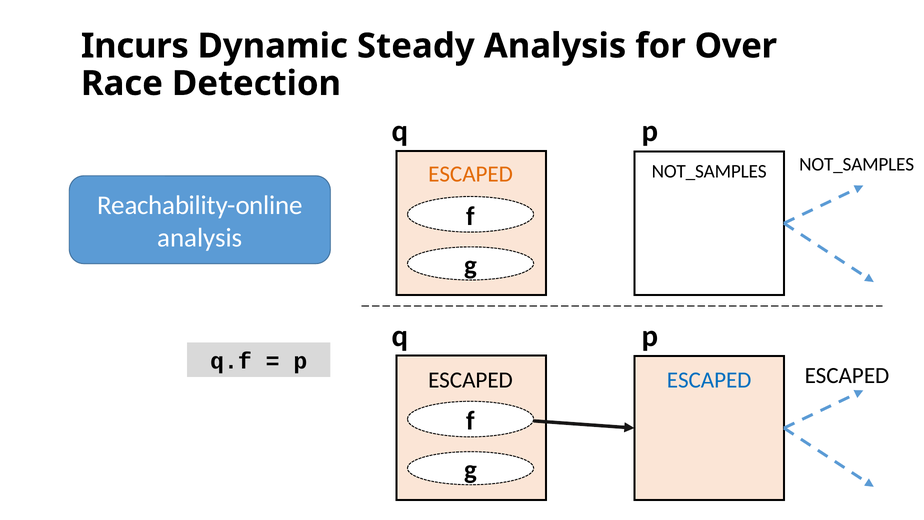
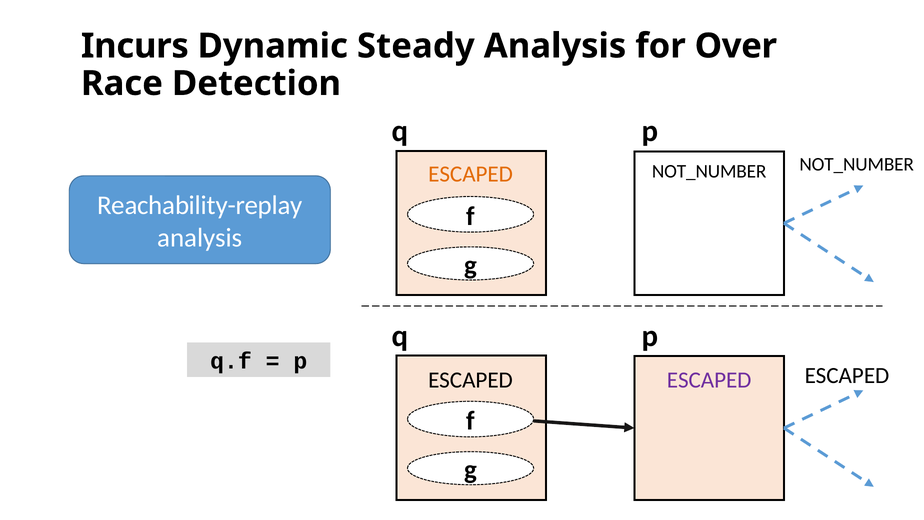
NOT_SAMPLES at (857, 164): NOT_SAMPLES -> NOT_NUMBER
NOT_SAMPLES at (709, 171): NOT_SAMPLES -> NOT_NUMBER
Reachability-online: Reachability-online -> Reachability-replay
ESCAPED at (709, 380) colour: blue -> purple
